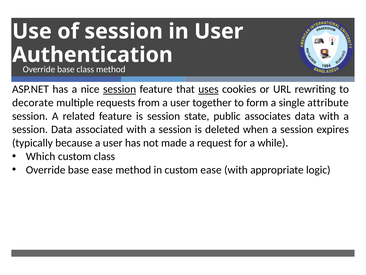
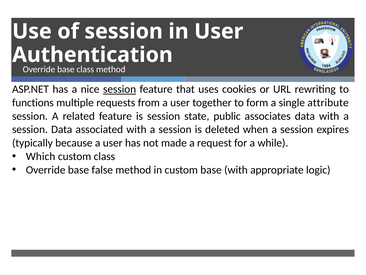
uses underline: present -> none
decorate: decorate -> functions
base ease: ease -> false
custom ease: ease -> base
